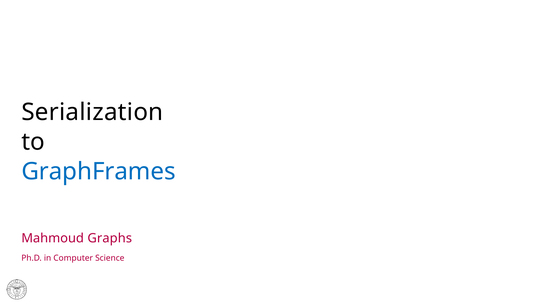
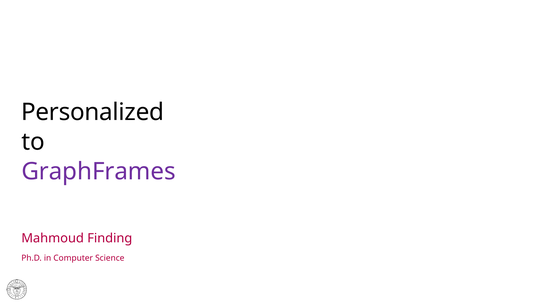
Serialization: Serialization -> Personalized
GraphFrames colour: blue -> purple
Graphs: Graphs -> Finding
